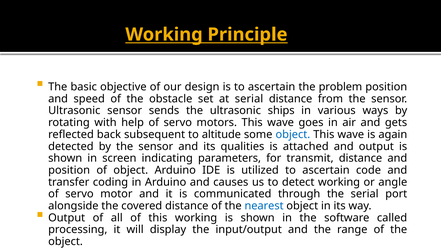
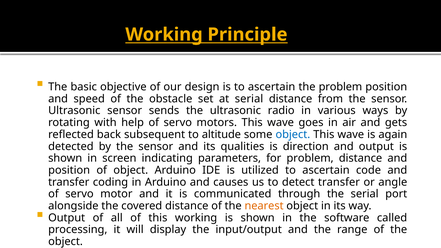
ships: ships -> radio
attached: attached -> direction
for transmit: transmit -> problem
detect working: working -> transfer
nearest colour: blue -> orange
